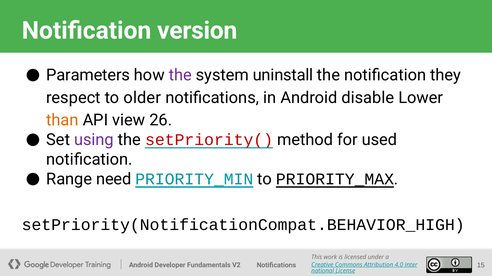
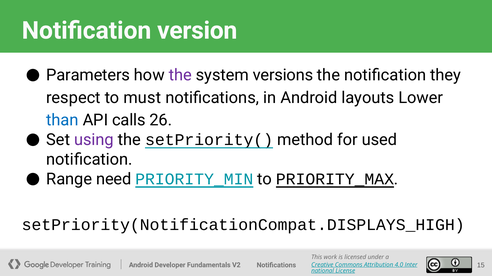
uninstall: uninstall -> versions
older: older -> must
disable: disable -> layouts
than colour: orange -> blue
view: view -> calls
setPriority( colour: red -> black
setPriority(NotificationCompat.BEHAVIOR_HIGH: setPriority(NotificationCompat.BEHAVIOR_HIGH -> setPriority(NotificationCompat.DISPLAYS_HIGH
